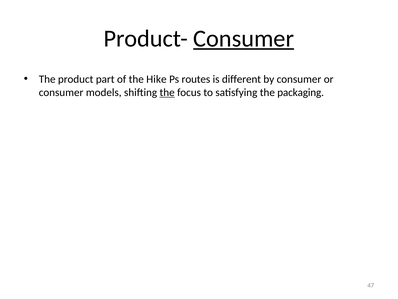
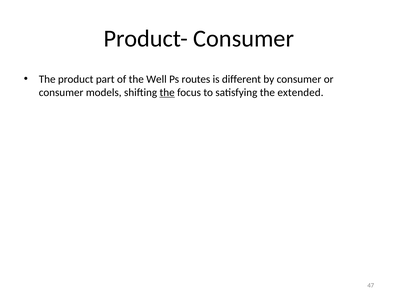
Consumer at (244, 39) underline: present -> none
Hike: Hike -> Well
packaging: packaging -> extended
